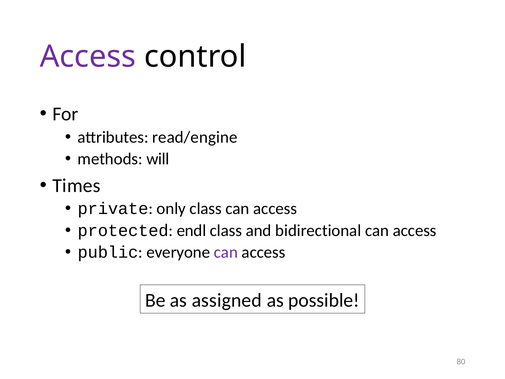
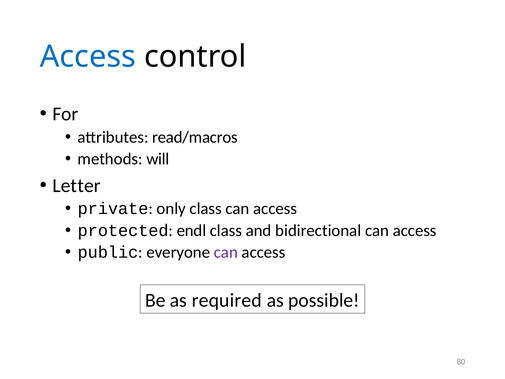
Access at (88, 57) colour: purple -> blue
read/engine: read/engine -> read/macros
Times: Times -> Letter
assigned: assigned -> required
